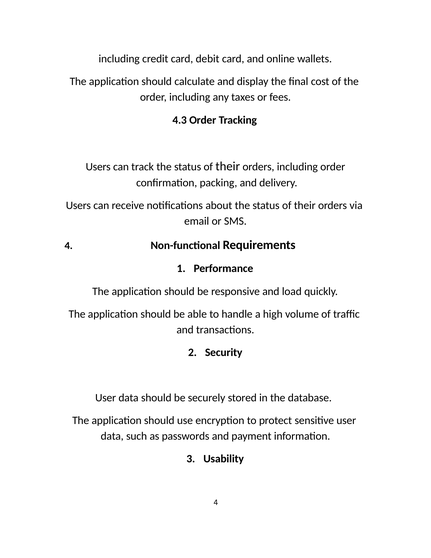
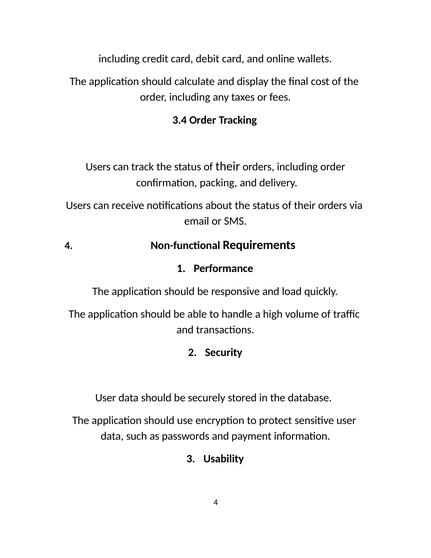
4.3: 4.3 -> 3.4
